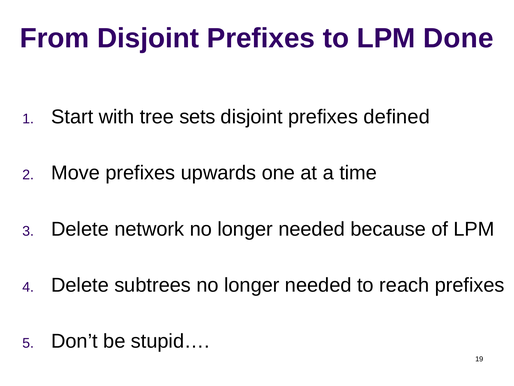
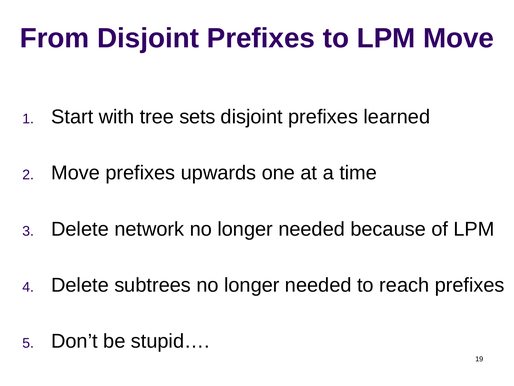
LPM Done: Done -> Move
defined: defined -> learned
